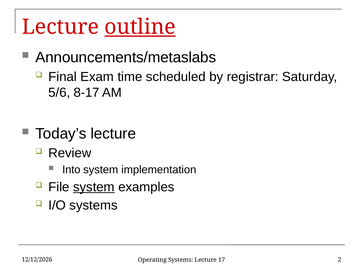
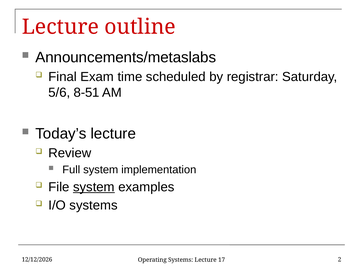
outline underline: present -> none
8-17: 8-17 -> 8-51
Into: Into -> Full
